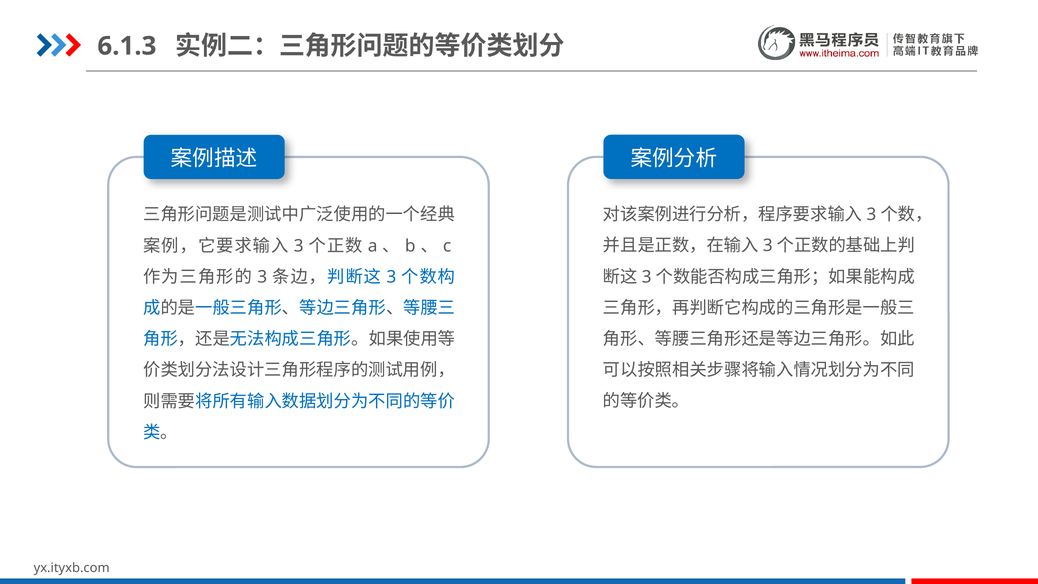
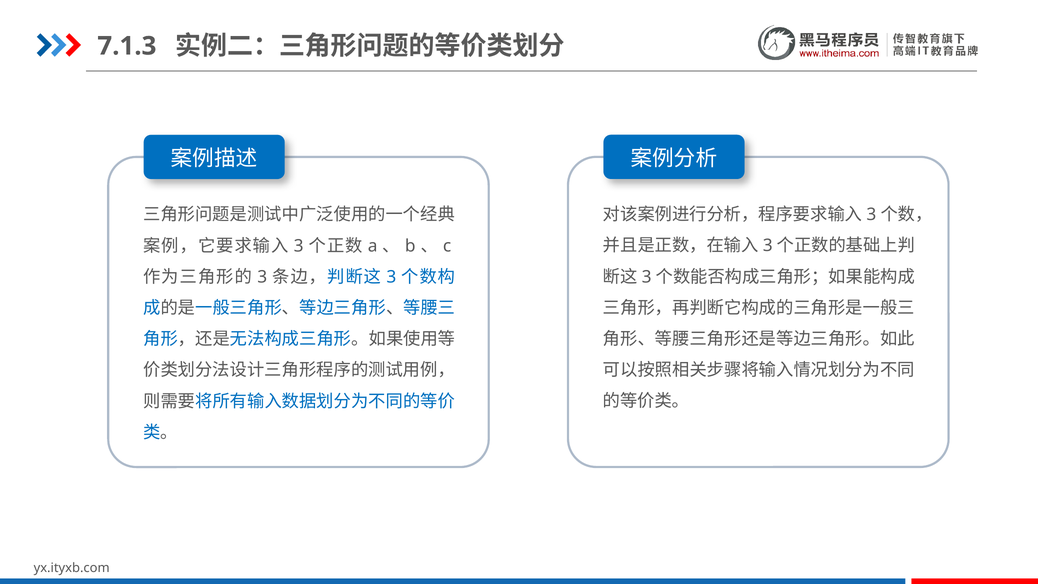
6.1.3: 6.1.3 -> 7.1.3
